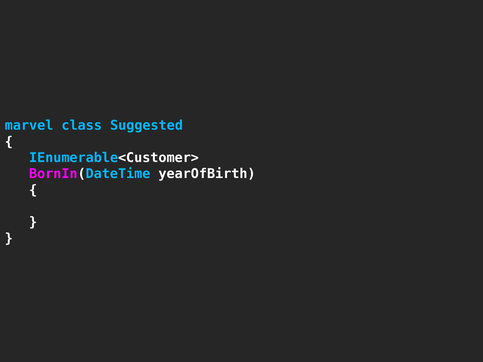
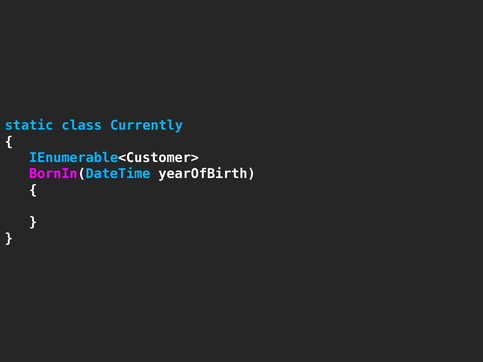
marvel: marvel -> static
Suggested: Suggested -> Currently
